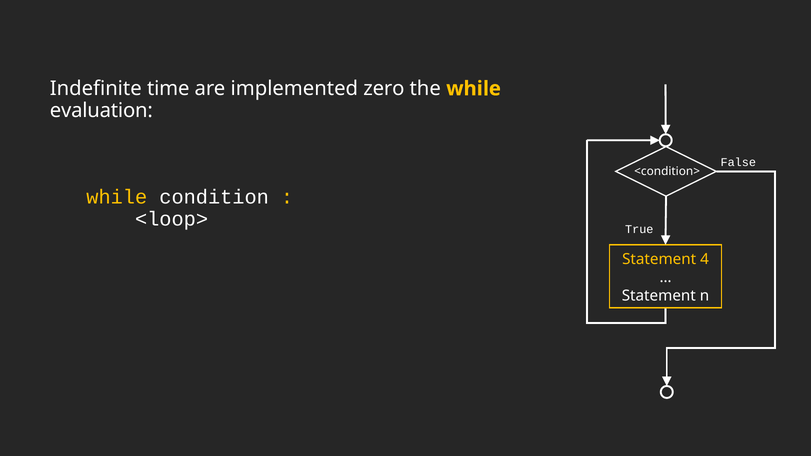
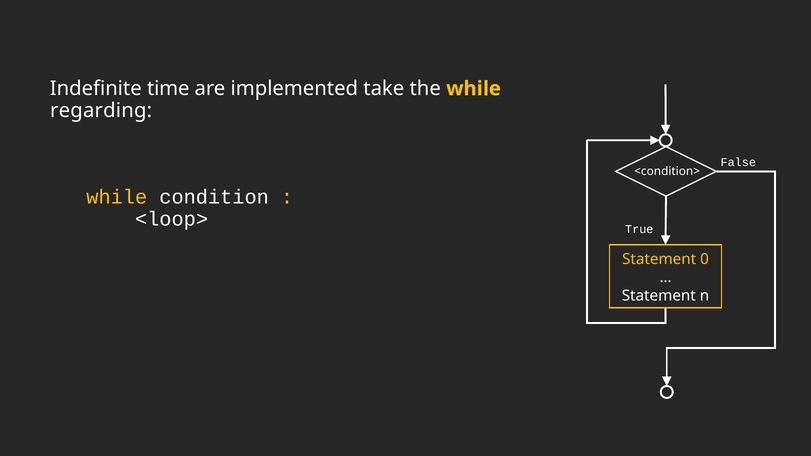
zero: zero -> take
evaluation: evaluation -> regarding
4: 4 -> 0
